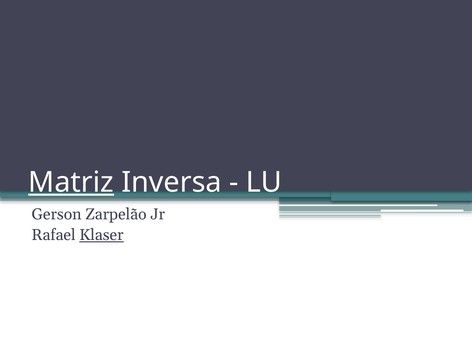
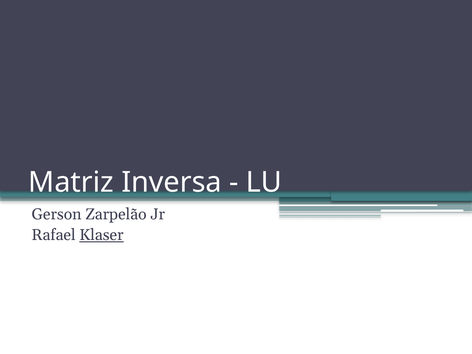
Matriz underline: present -> none
